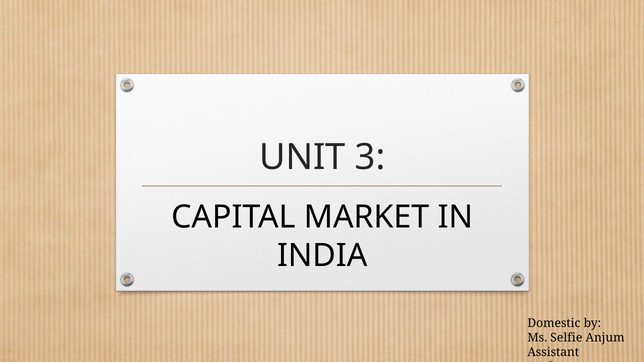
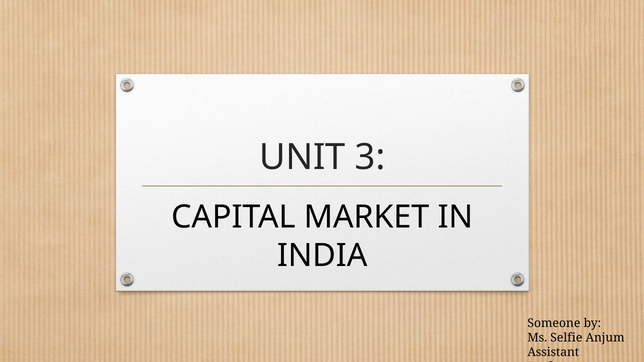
Domestic: Domestic -> Someone
